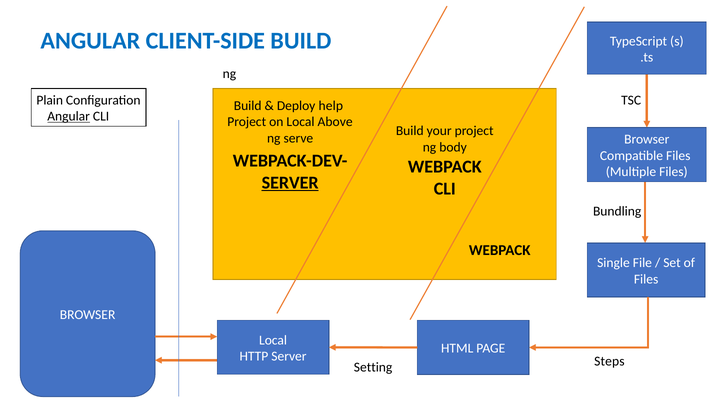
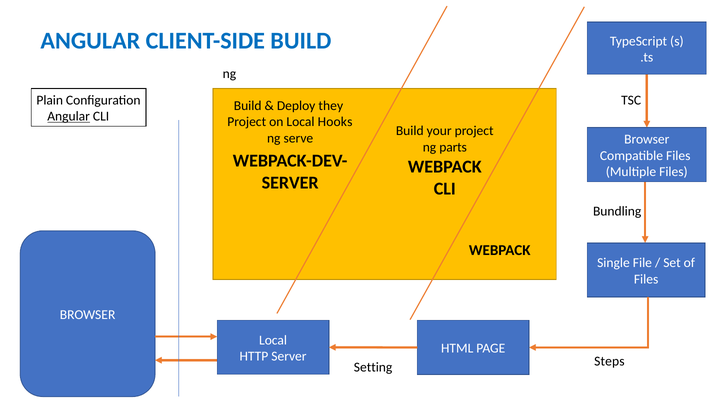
help: help -> they
Above: Above -> Hooks
body: body -> parts
SERVER at (290, 183) underline: present -> none
